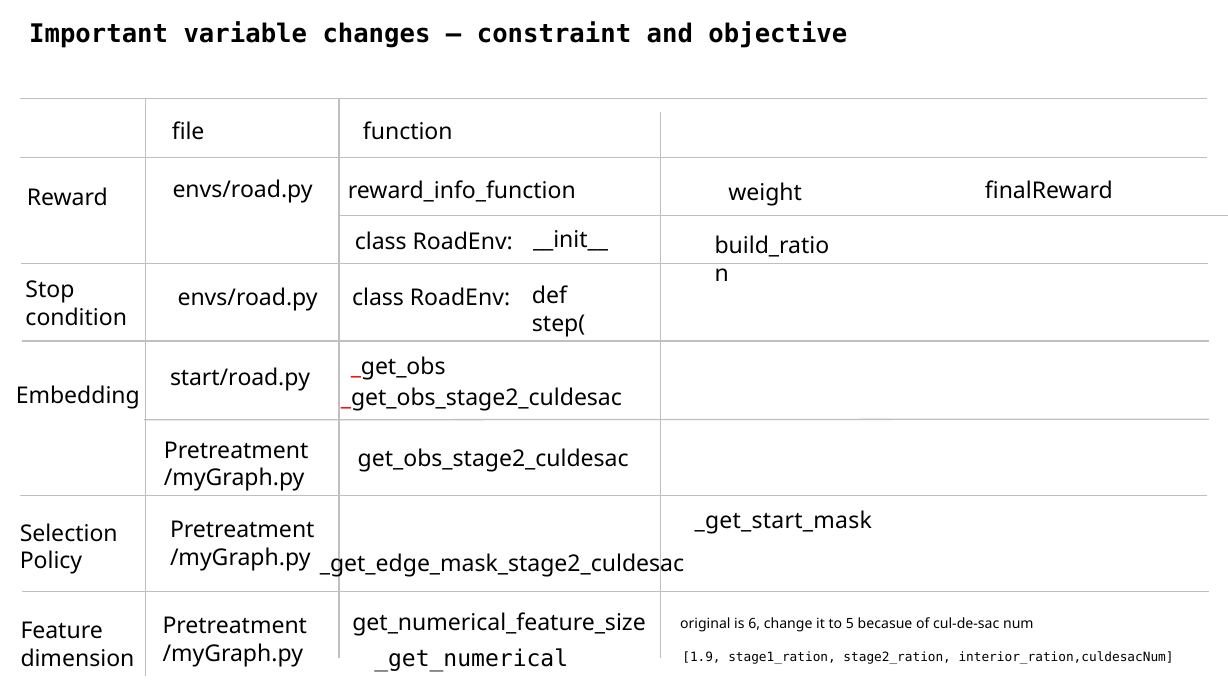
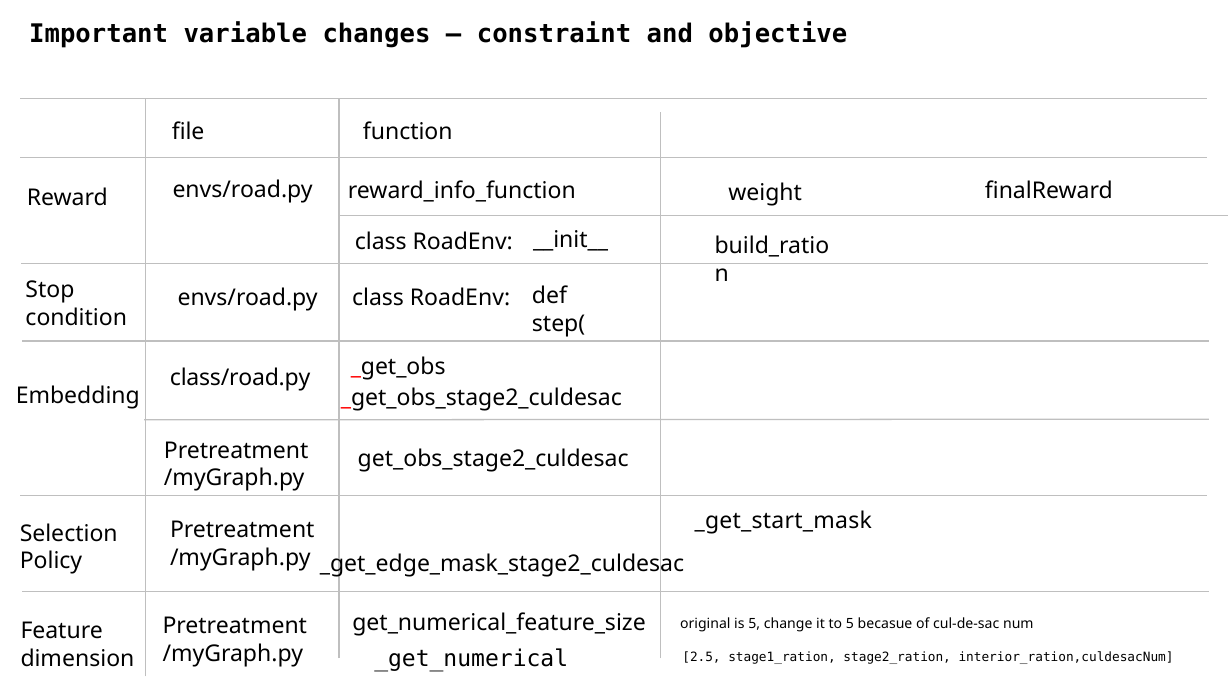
start/road.py: start/road.py -> class/road.py
is 6: 6 -> 5
1.9: 1.9 -> 2.5
